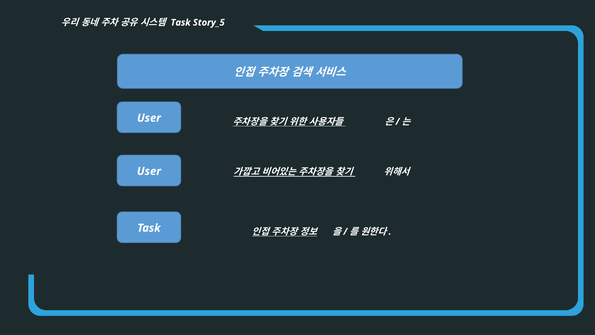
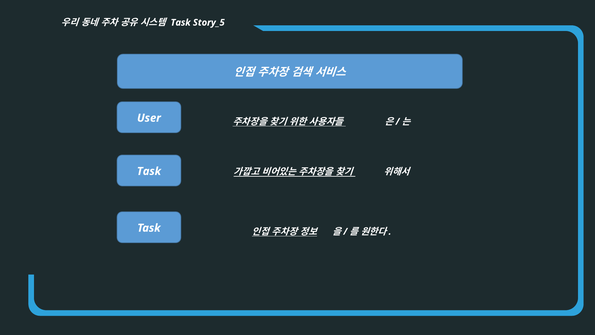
User at (149, 171): User -> Task
